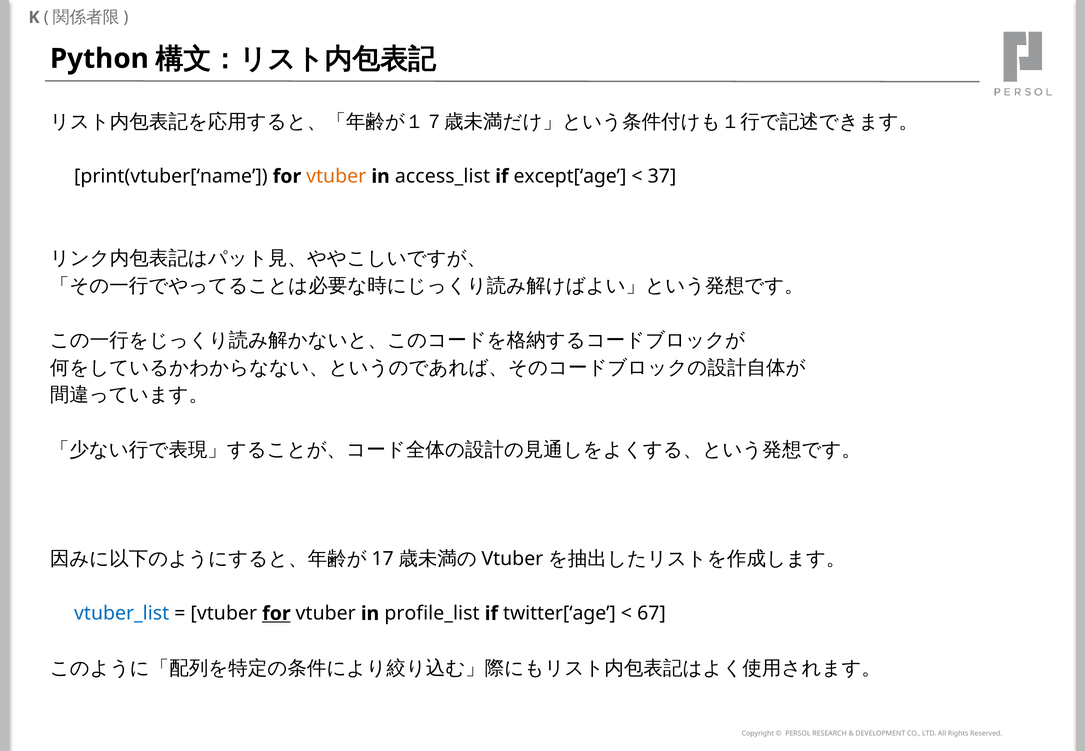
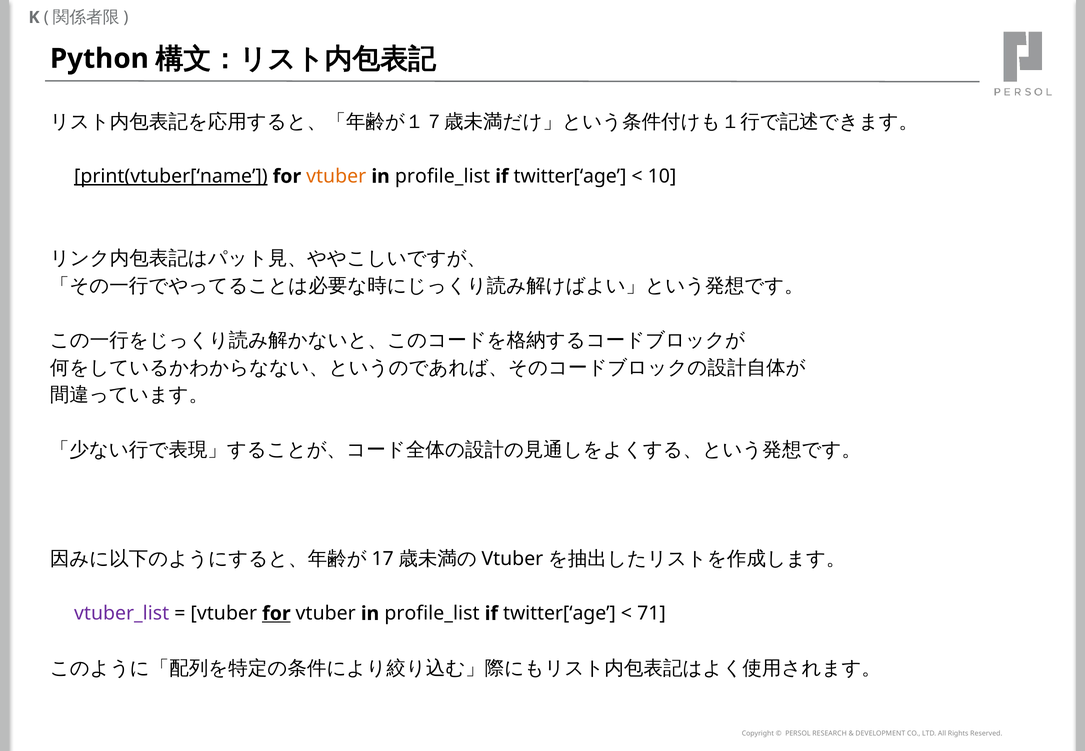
print(vtuber[‘name underline: none -> present
access_list at (443, 176): access_list -> profile_list
except[‘age at (570, 176): except[‘age -> twitter[‘age
37: 37 -> 10
vtuber_list colour: blue -> purple
67: 67 -> 71
